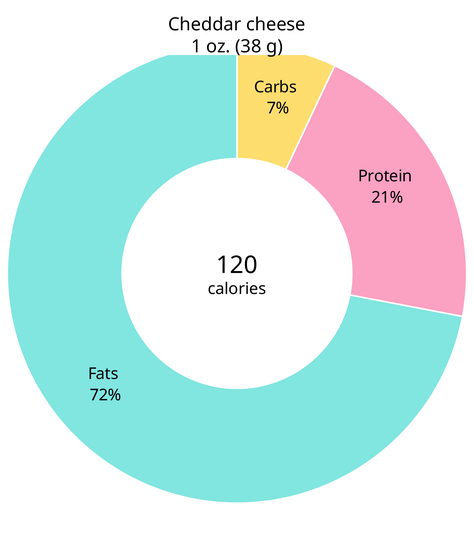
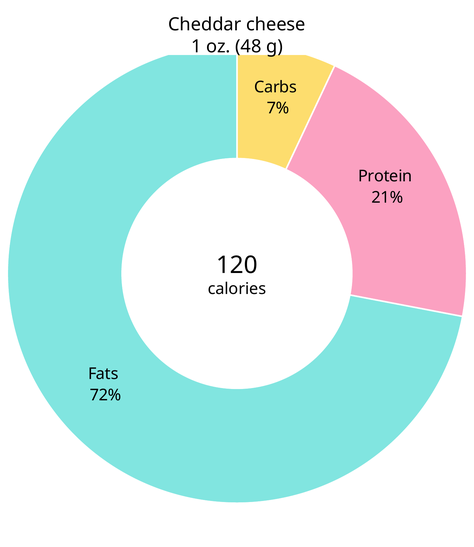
38: 38 -> 48
